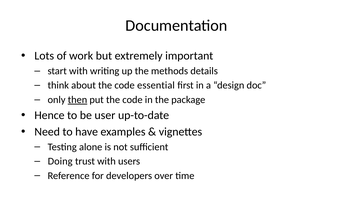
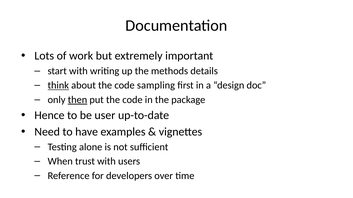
think underline: none -> present
essential: essential -> sampling
Doing: Doing -> When
